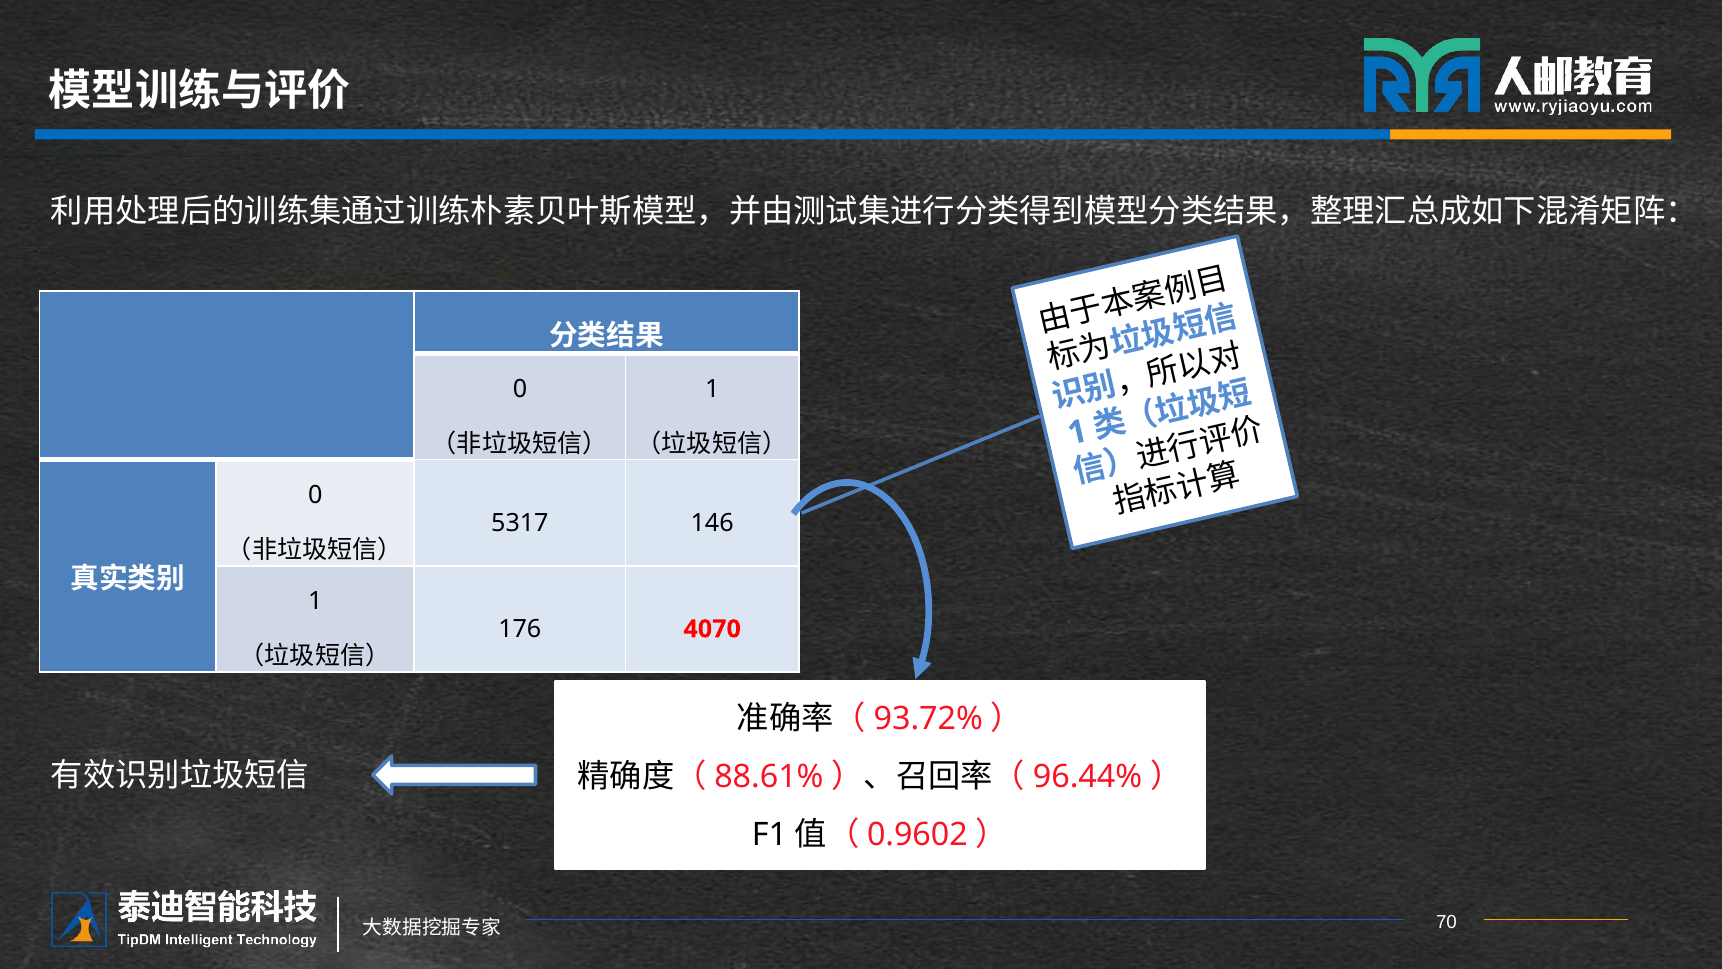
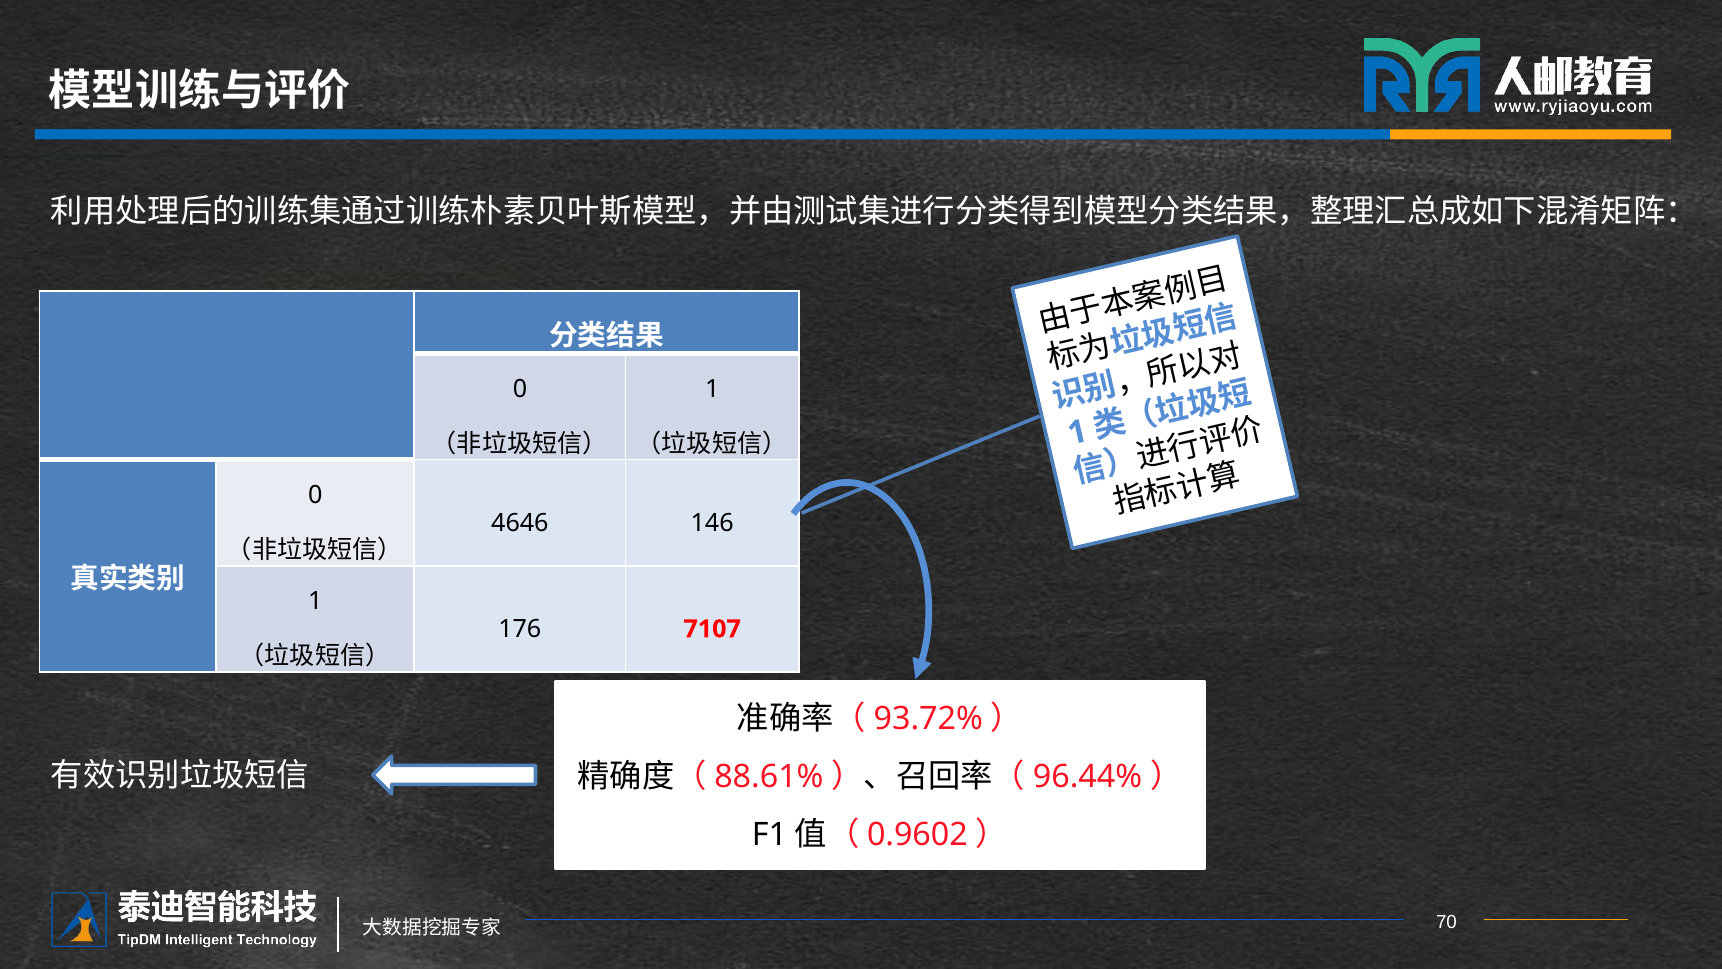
5317: 5317 -> 4646
4070: 4070 -> 7107
